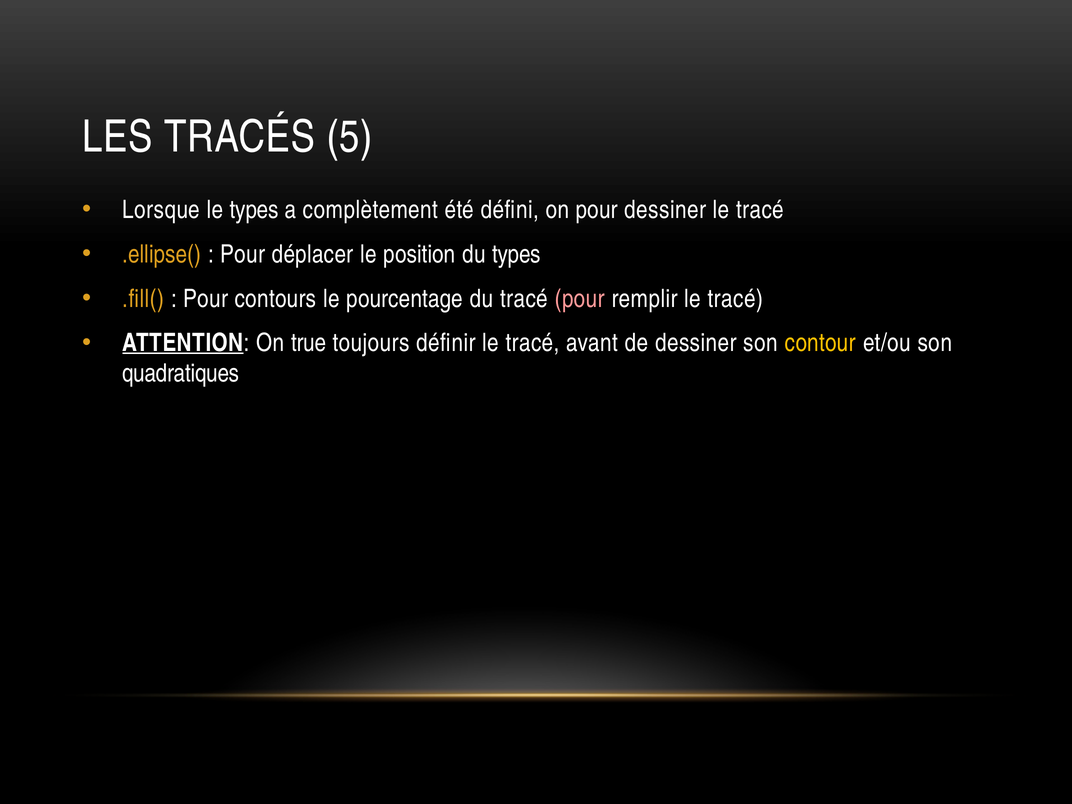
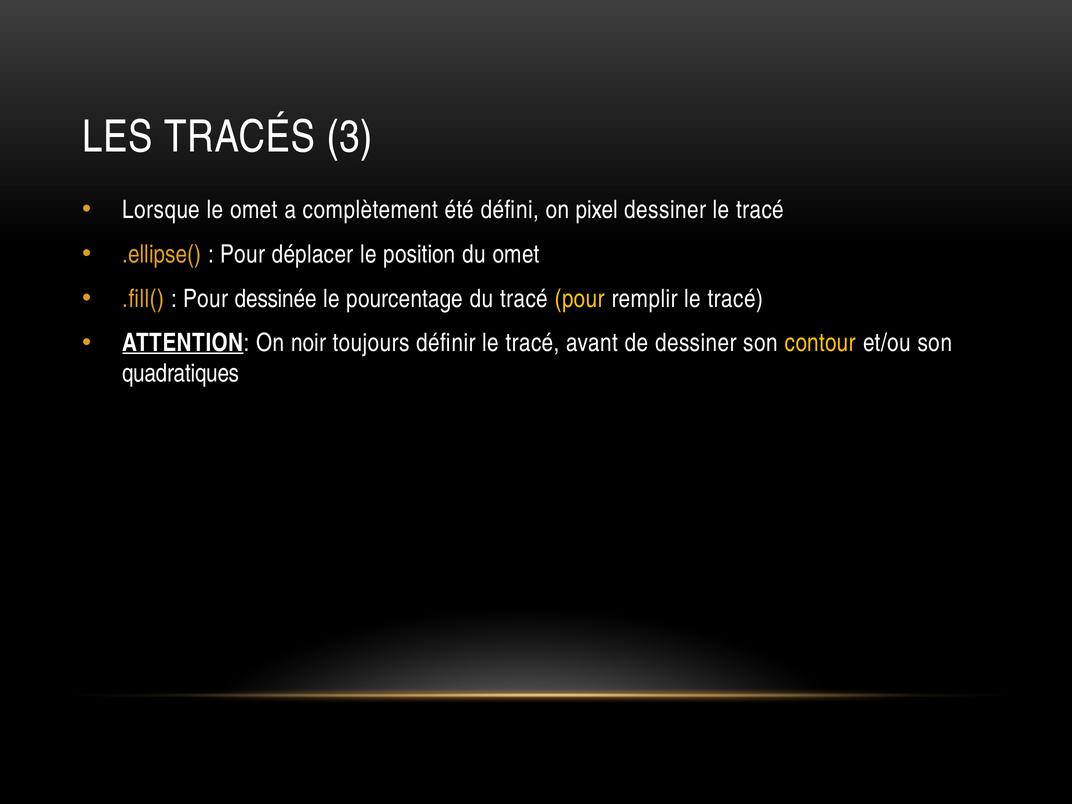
5: 5 -> 3
le types: types -> omet
on pour: pour -> pixel
du types: types -> omet
contours: contours -> dessinée
pour at (580, 299) colour: pink -> yellow
true: true -> noir
